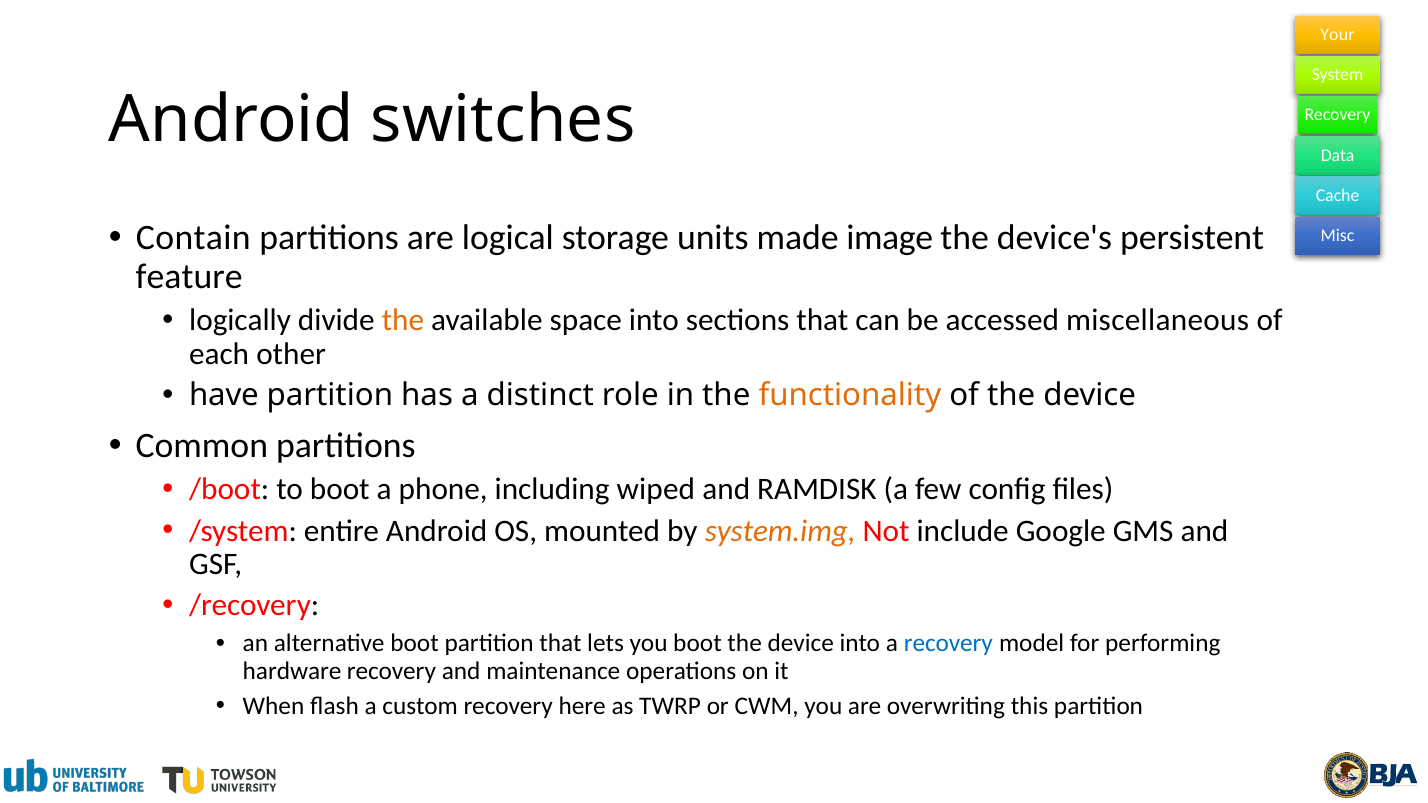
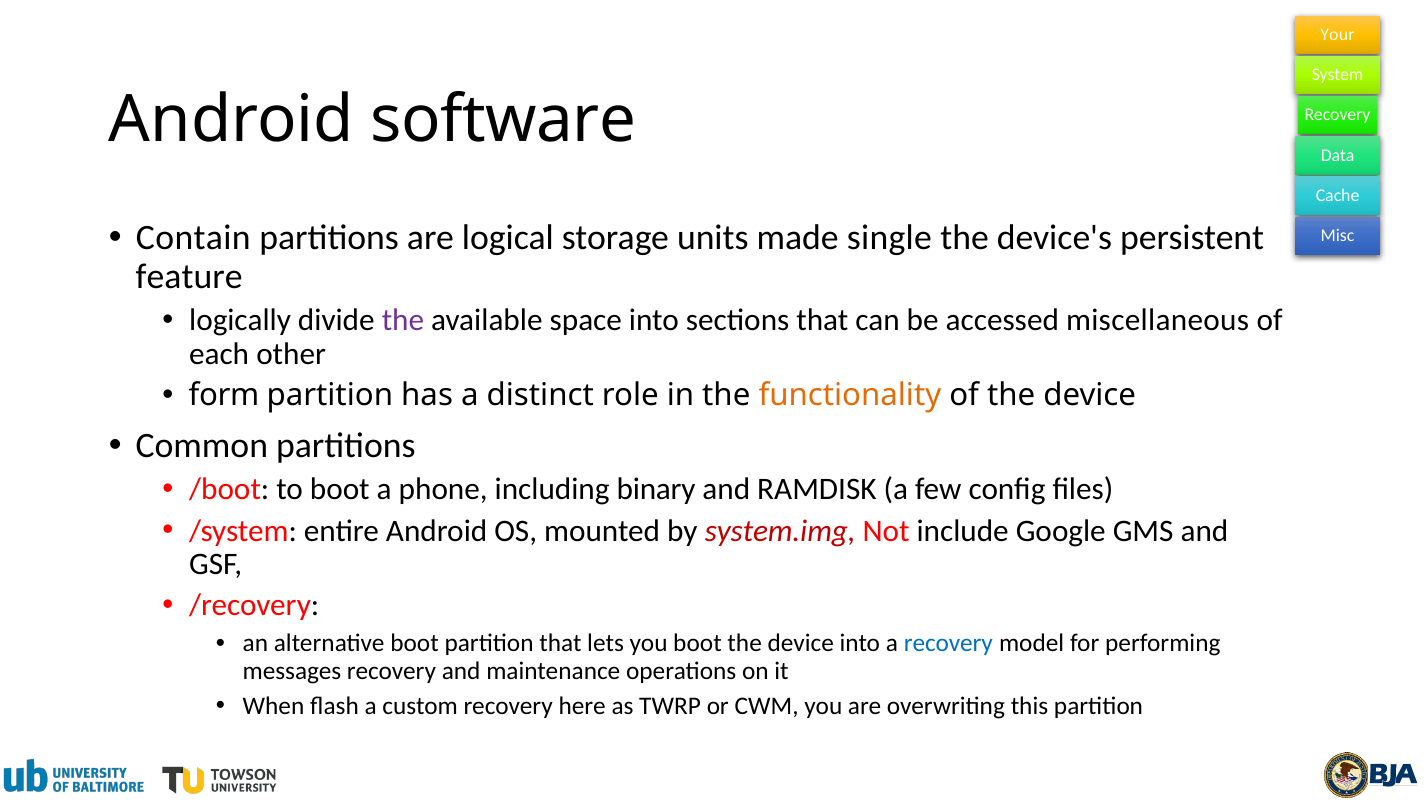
switches: switches -> software
image: image -> single
the at (403, 320) colour: orange -> purple
have: have -> form
wiped: wiped -> binary
system.img colour: orange -> red
hardware: hardware -> messages
